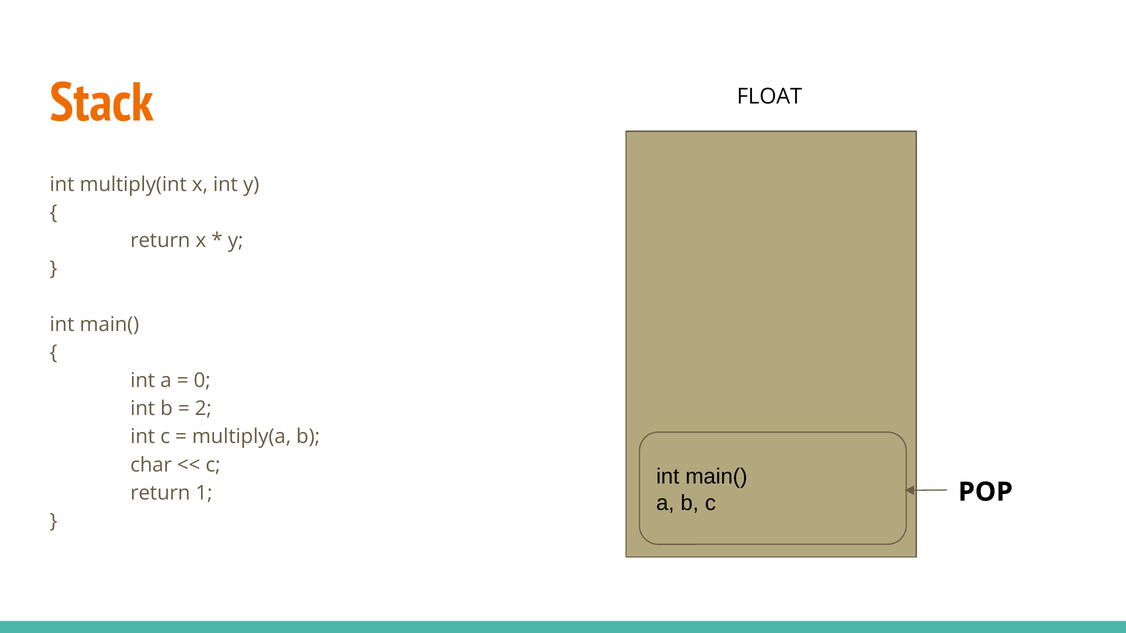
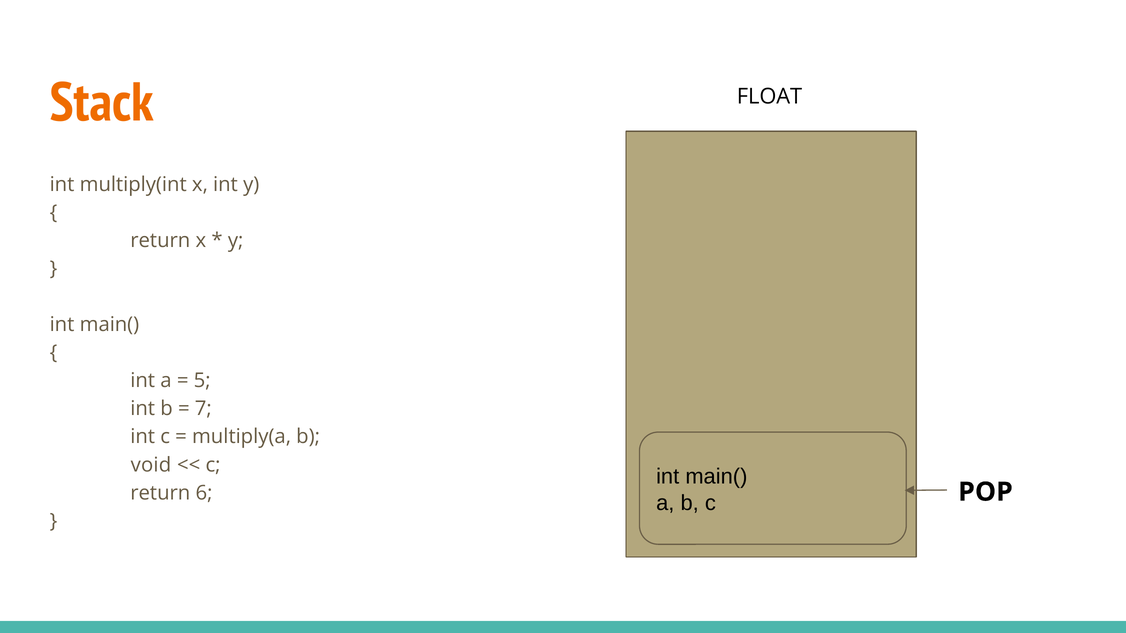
0: 0 -> 5
2: 2 -> 7
char: char -> void
1: 1 -> 6
